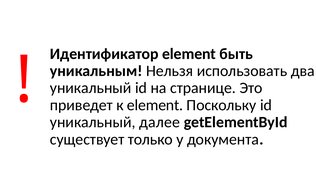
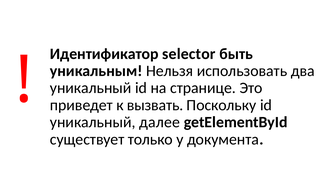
Идентификатор element: element -> selector
к element: element -> вызвать
